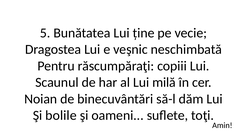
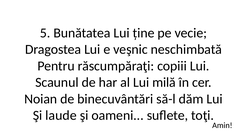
bolile: bolile -> laude
